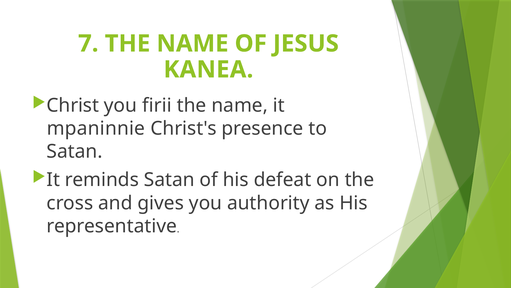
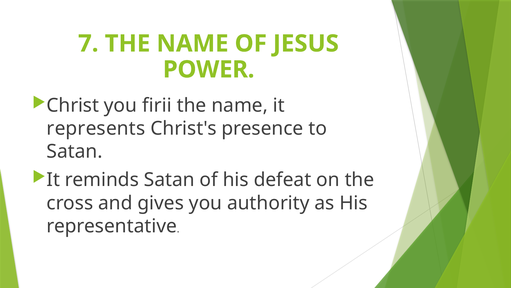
KANEA: KANEA -> POWER
mpaninnie: mpaninnie -> represents
